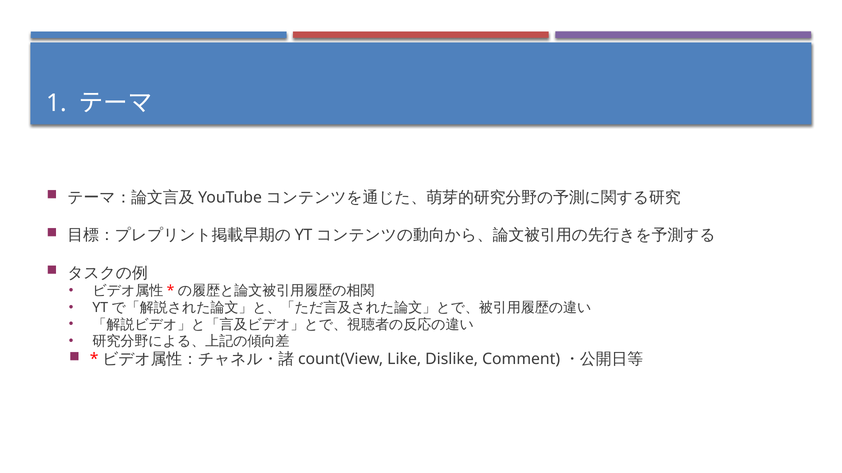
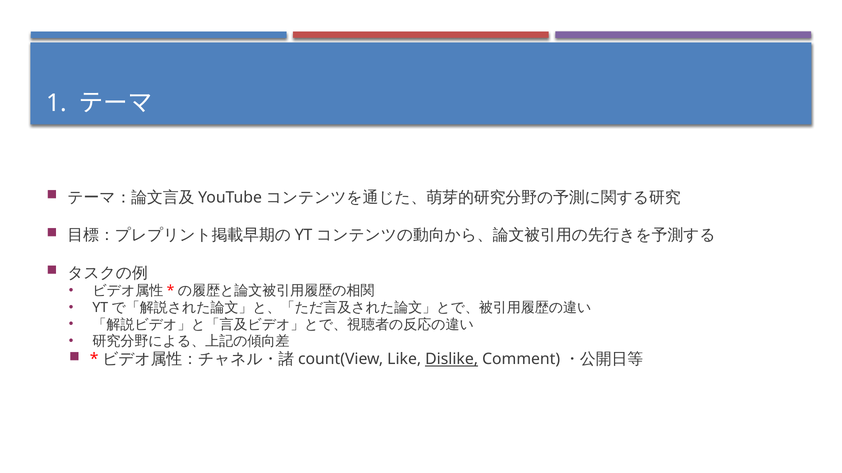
Dislike underline: none -> present
